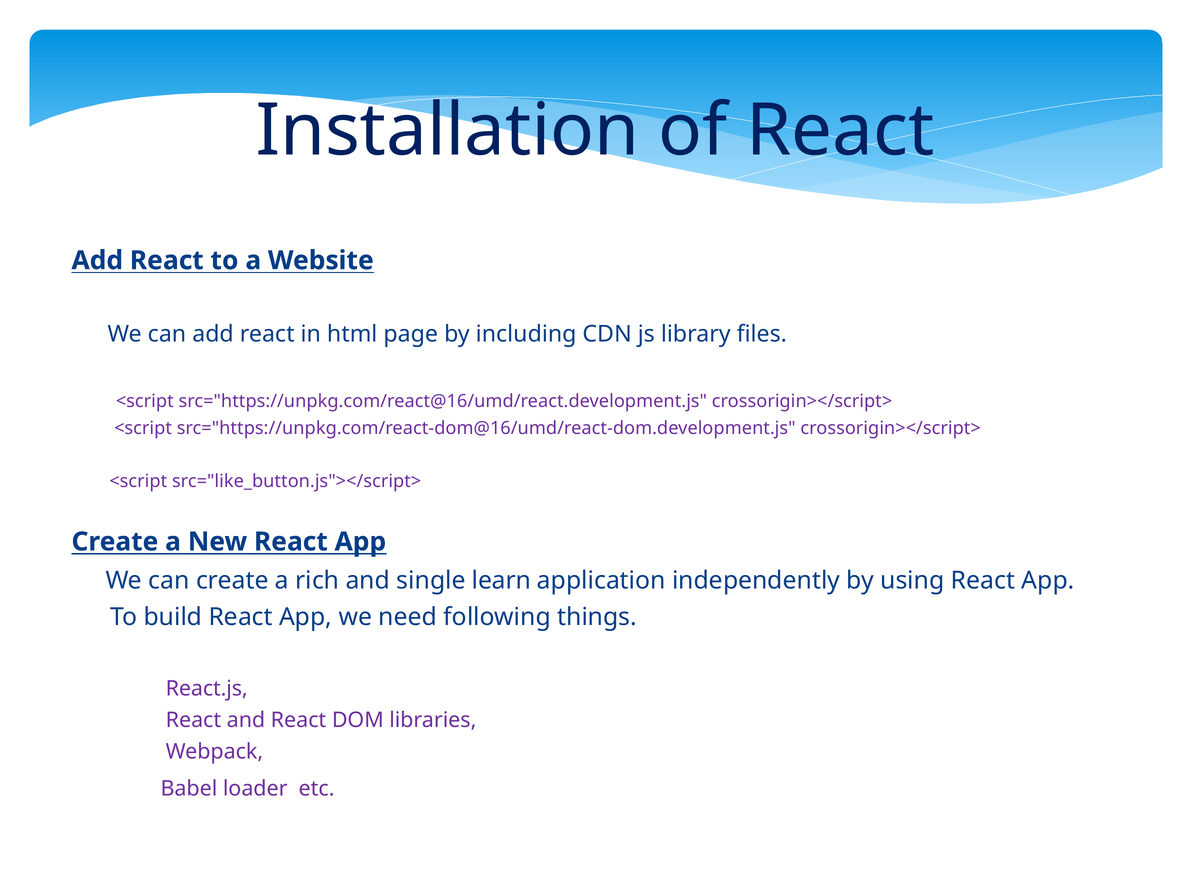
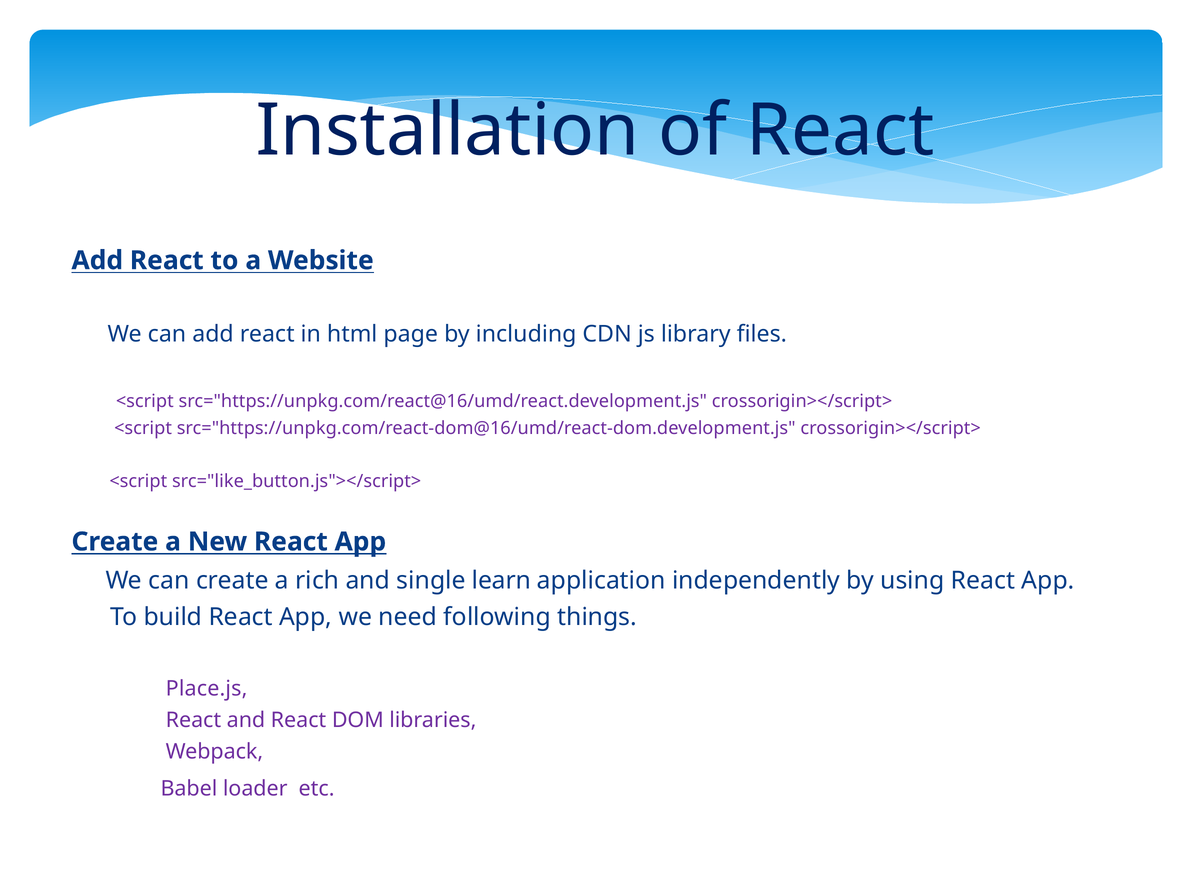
React.js: React.js -> Place.js
